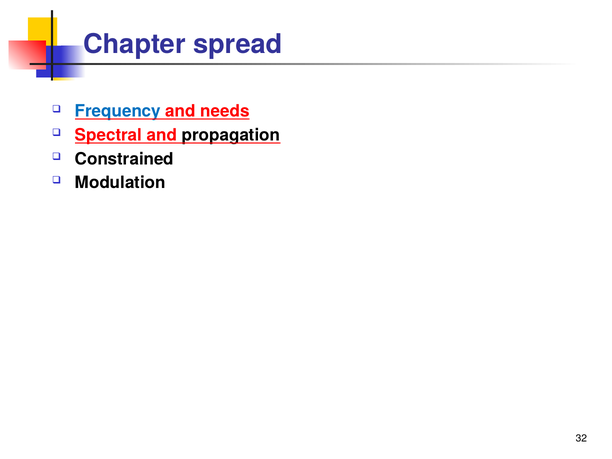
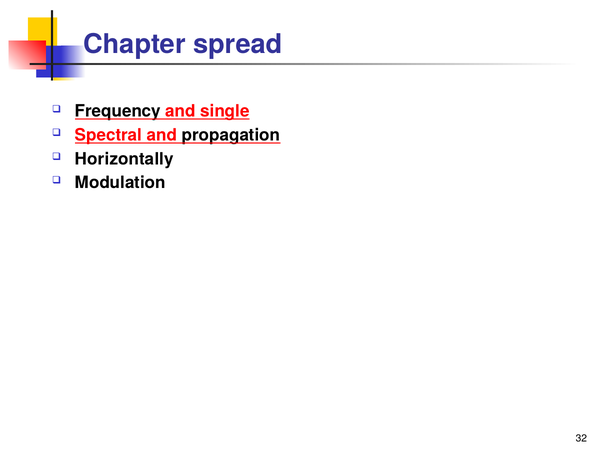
Frequency colour: blue -> black
needs: needs -> single
Constrained: Constrained -> Horizontally
